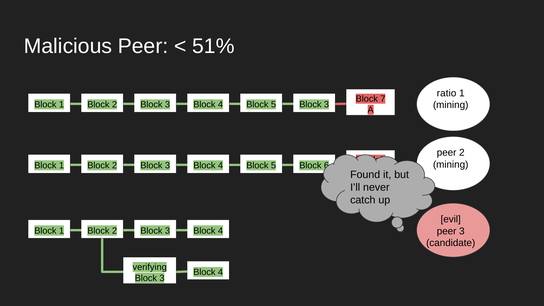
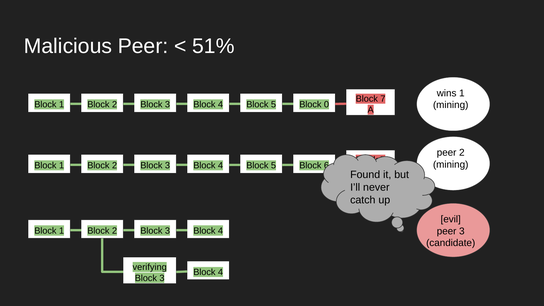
ratio: ratio -> wins
3 at (326, 105): 3 -> 0
